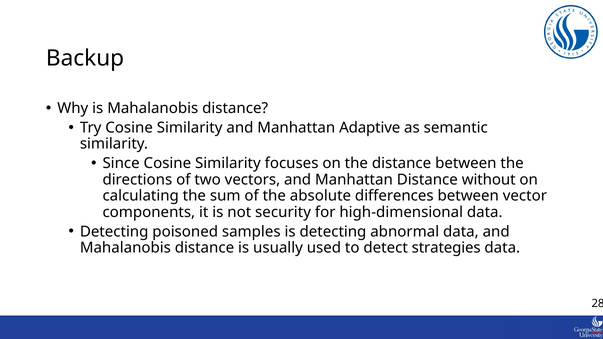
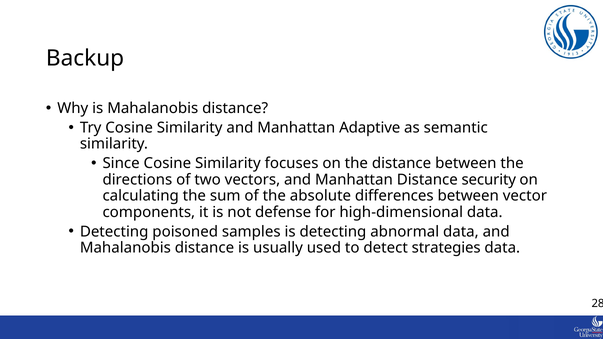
without: without -> security
security: security -> defense
